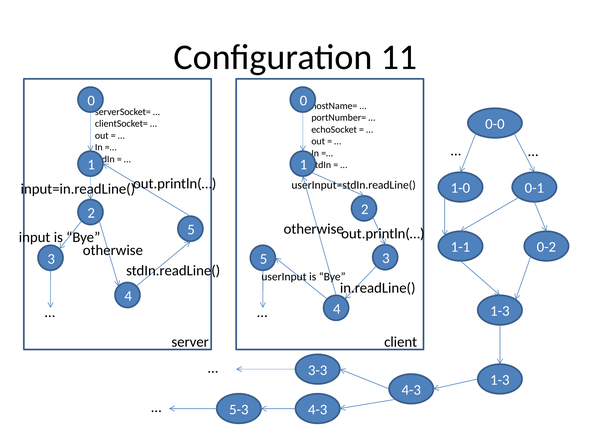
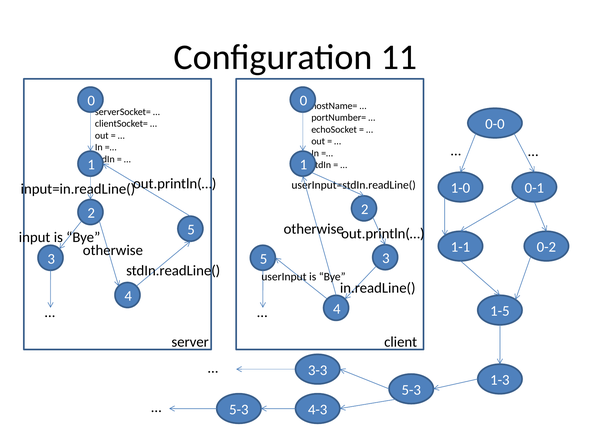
1-3 at (500, 311): 1-3 -> 1-5
4-3 at (411, 390): 4-3 -> 5-3
